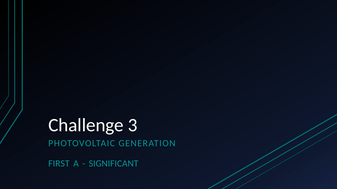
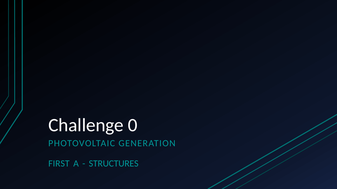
3: 3 -> 0
SIGNIFICANT: SIGNIFICANT -> STRUCTURES
